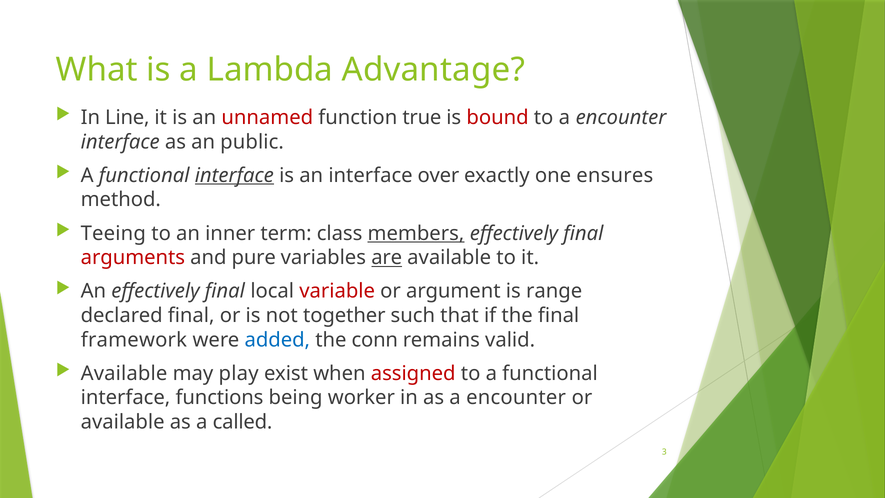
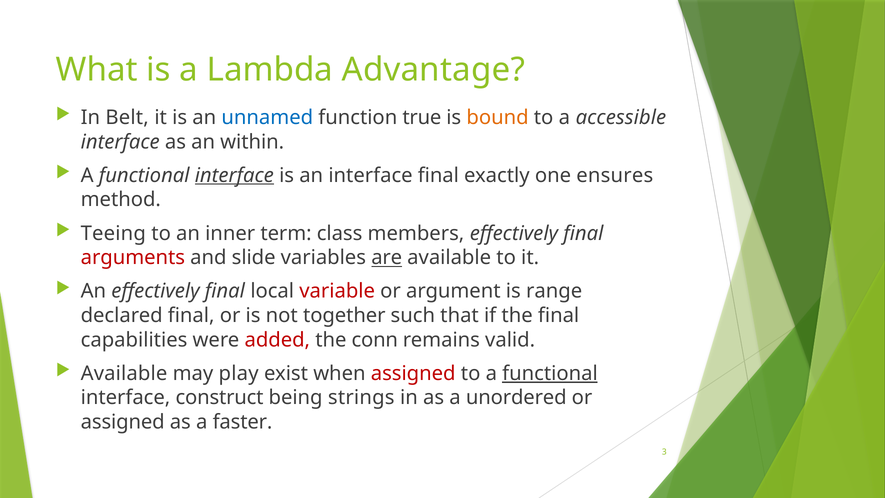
Line: Line -> Belt
unnamed colour: red -> blue
bound colour: red -> orange
to a encounter: encounter -> accessible
public: public -> within
interface over: over -> final
members underline: present -> none
pure: pure -> slide
framework: framework -> capabilities
added colour: blue -> red
functional at (550, 373) underline: none -> present
functions: functions -> construct
worker: worker -> strings
as a encounter: encounter -> unordered
available at (123, 422): available -> assigned
called: called -> faster
